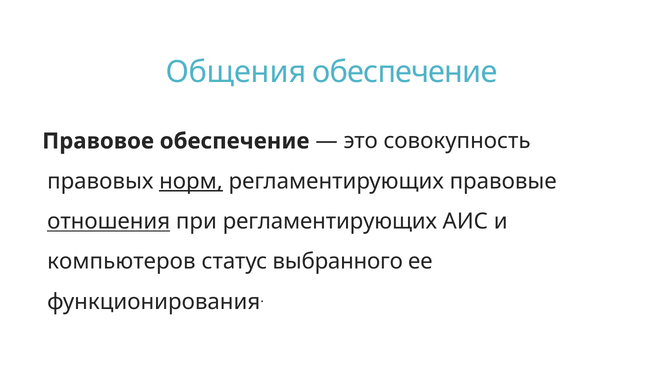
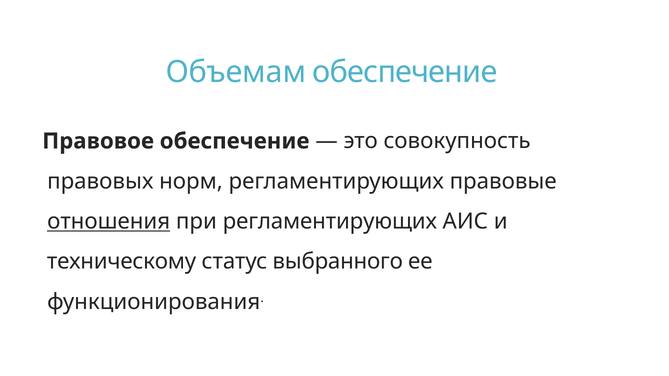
Общения: Общения -> Объемам
норм underline: present -> none
компьютеров: компьютеров -> техническому
